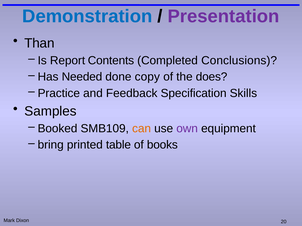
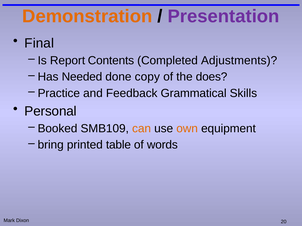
Demonstration colour: blue -> orange
Than: Than -> Final
Conclusions: Conclusions -> Adjustments
Specification: Specification -> Grammatical
Samples: Samples -> Personal
own colour: purple -> orange
books: books -> words
